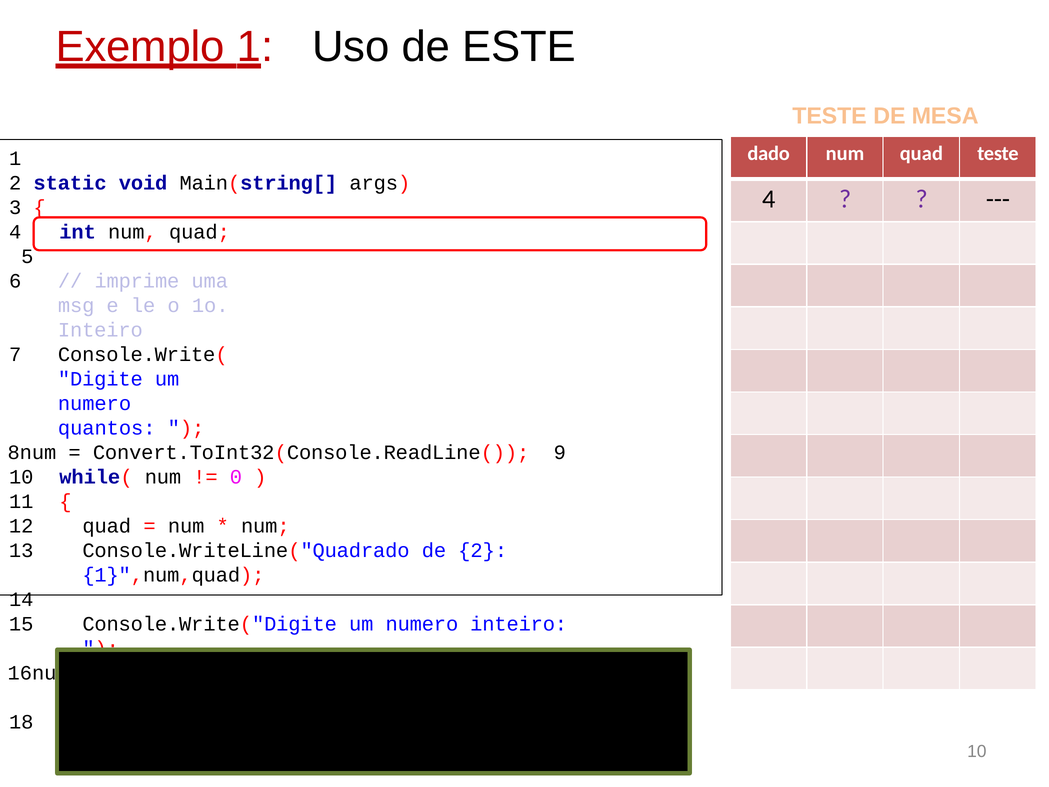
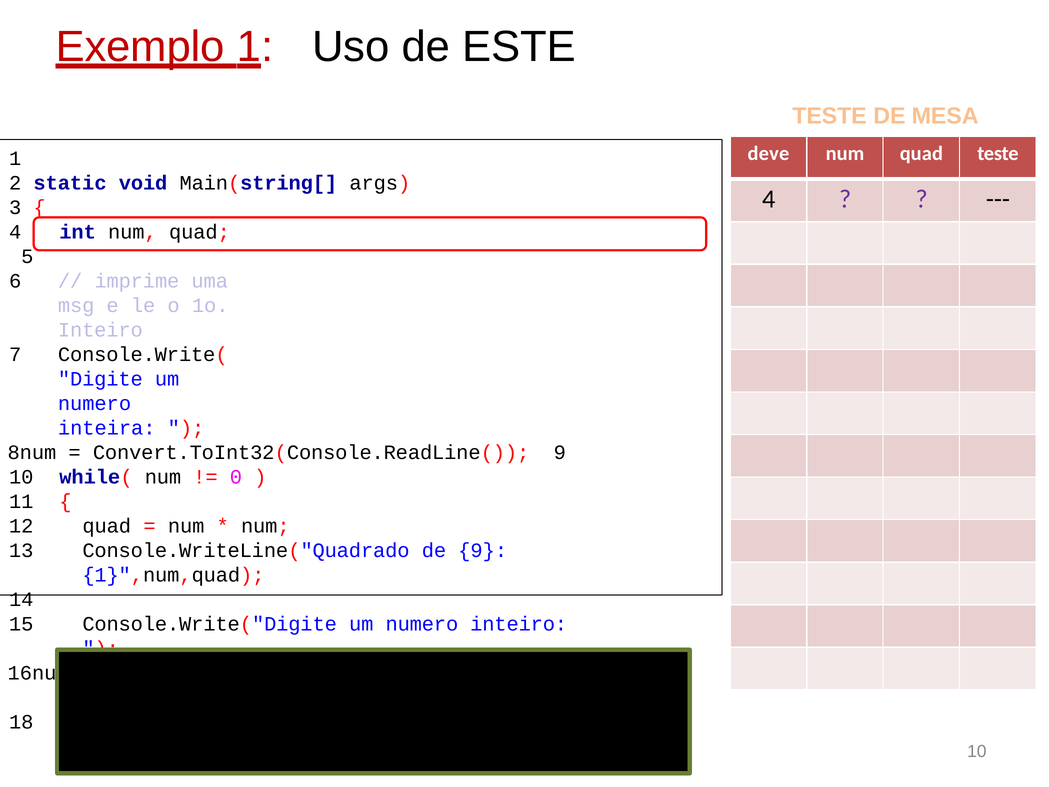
dado: dado -> deve
quantos: quantos -> inteira
de 2: 2 -> 9
